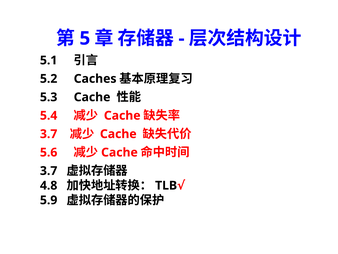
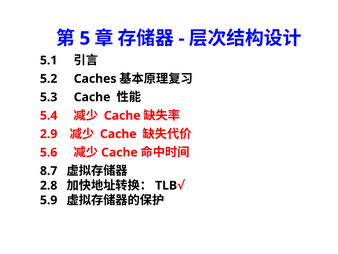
3.7 at (49, 134): 3.7 -> 2.9
3.7 at (49, 171): 3.7 -> 8.7
4.8: 4.8 -> 2.8
